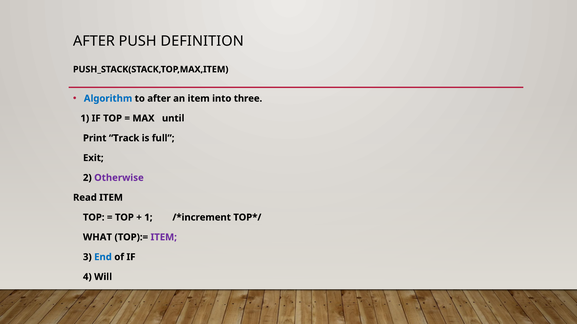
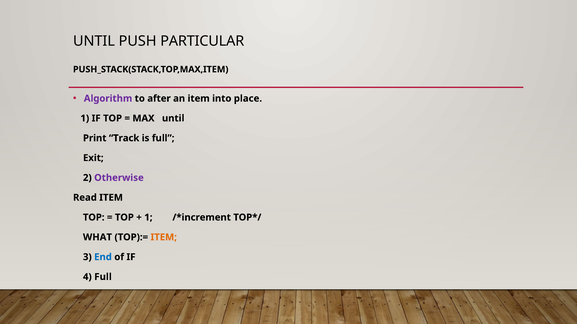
AFTER at (94, 41): AFTER -> UNTIL
DEFINITION: DEFINITION -> PARTICULAR
Algorithm colour: blue -> purple
three: three -> place
ITEM at (164, 238) colour: purple -> orange
4 Will: Will -> Full
